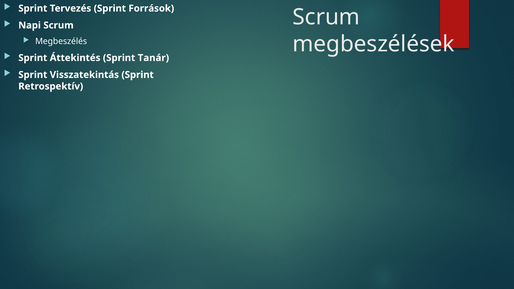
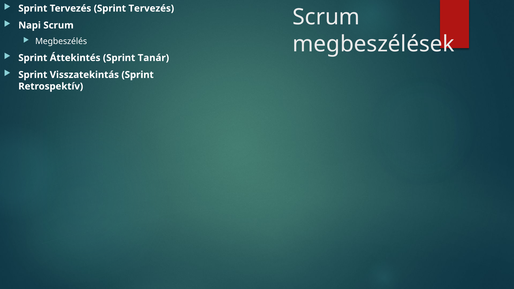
Tervezés Sprint Források: Források -> Tervezés
